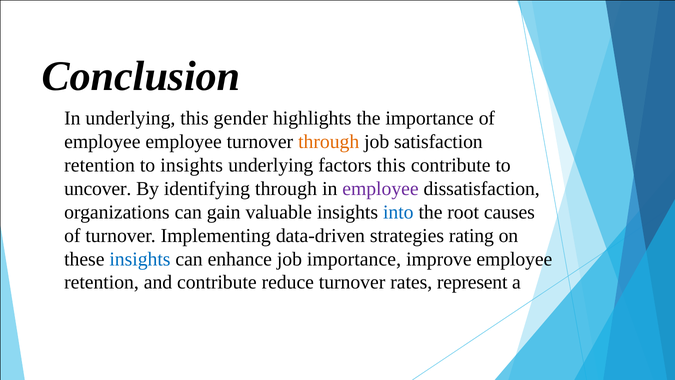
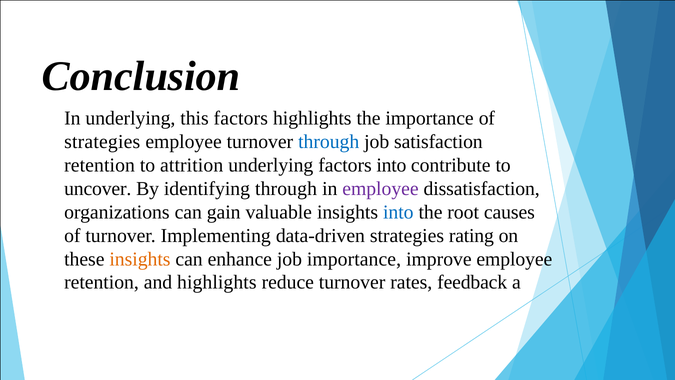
this gender: gender -> factors
employee at (102, 142): employee -> strategies
through at (329, 142) colour: orange -> blue
to insights: insights -> attrition
factors this: this -> into
insights at (140, 259) colour: blue -> orange
and contribute: contribute -> highlights
represent: represent -> feedback
